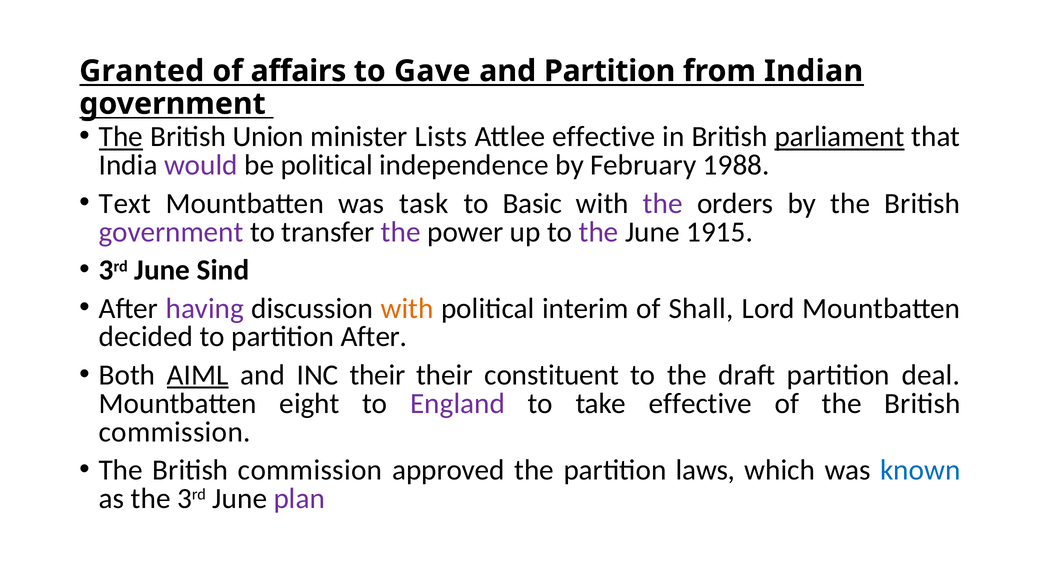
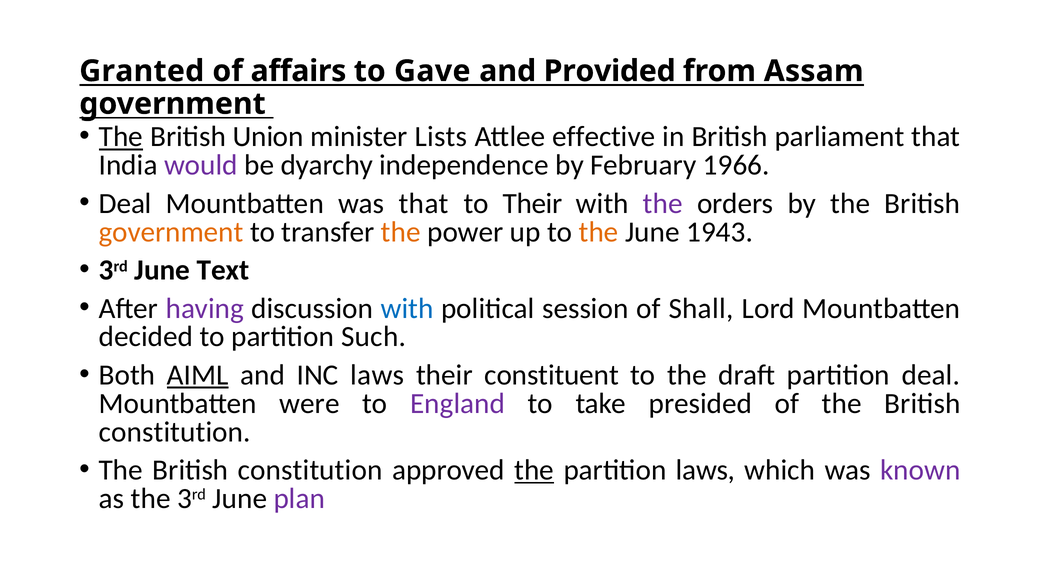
and Partition: Partition -> Provided
Indian: Indian -> Assam
parliament underline: present -> none
be political: political -> dyarchy
1988: 1988 -> 1966
Text at (125, 203): Text -> Deal
was task: task -> that
to Basic: Basic -> Their
government at (171, 232) colour: purple -> orange
the at (401, 232) colour: purple -> orange
the at (599, 232) colour: purple -> orange
1915: 1915 -> 1943
Sind: Sind -> Text
with at (407, 308) colour: orange -> blue
interim: interim -> session
partition After: After -> Such
INC their: their -> laws
eight: eight -> were
take effective: effective -> presided
commission at (175, 432): commission -> constitution
commission at (310, 470): commission -> constitution
the at (534, 470) underline: none -> present
known colour: blue -> purple
